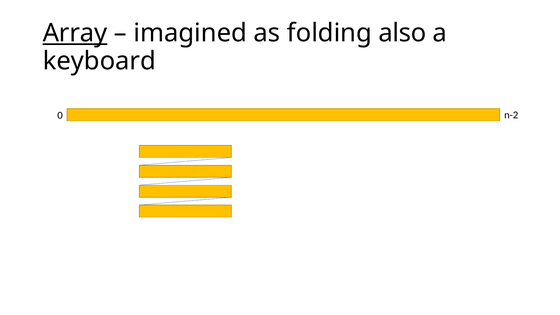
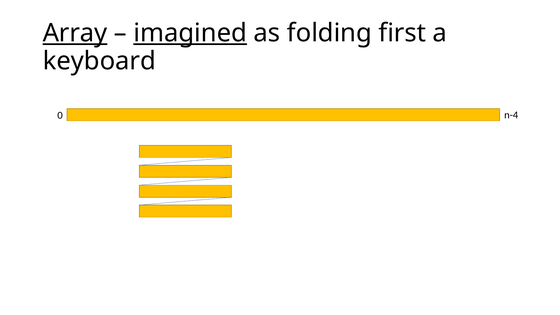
imagined underline: none -> present
also: also -> first
n-2: n-2 -> n-4
